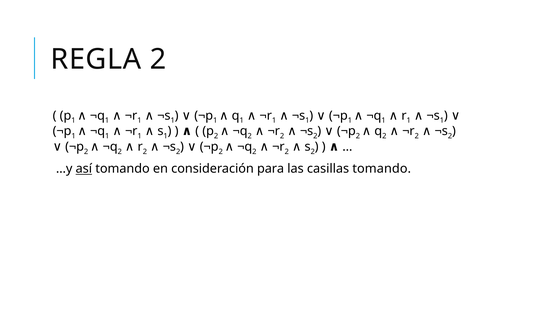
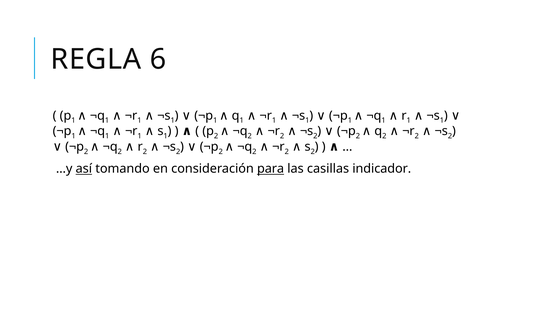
REGLA 2: 2 -> 6
para underline: none -> present
casillas tomando: tomando -> indicador
